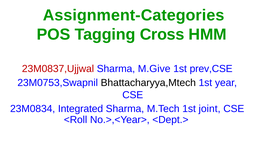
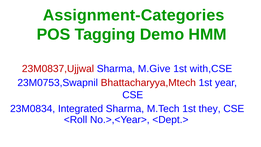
Cross: Cross -> Demo
prev,CSE: prev,CSE -> with,CSE
Bhattacharyya,Mtech colour: black -> red
joint: joint -> they
